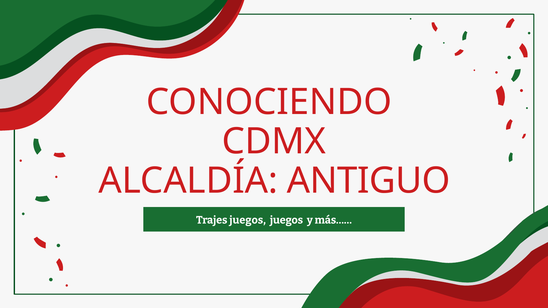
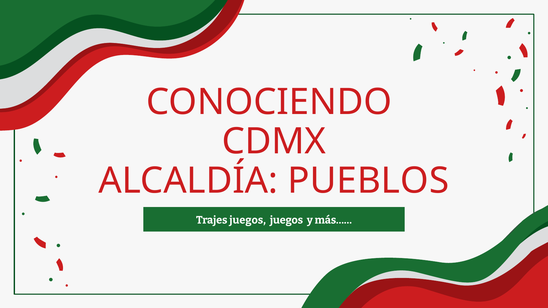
ANTIGUO: ANTIGUO -> PUEBLOS
